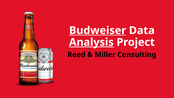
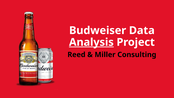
Budweiser underline: present -> none
